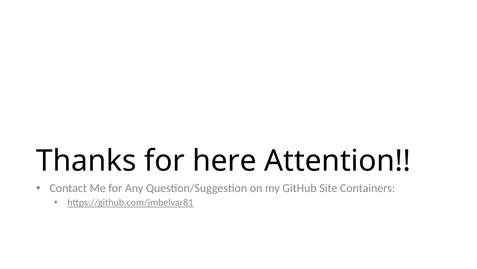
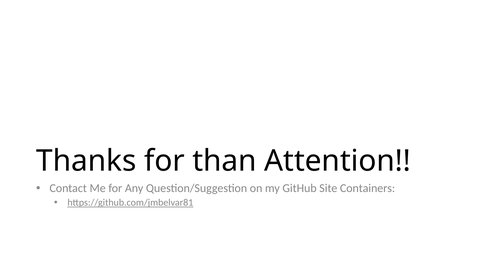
here: here -> than
